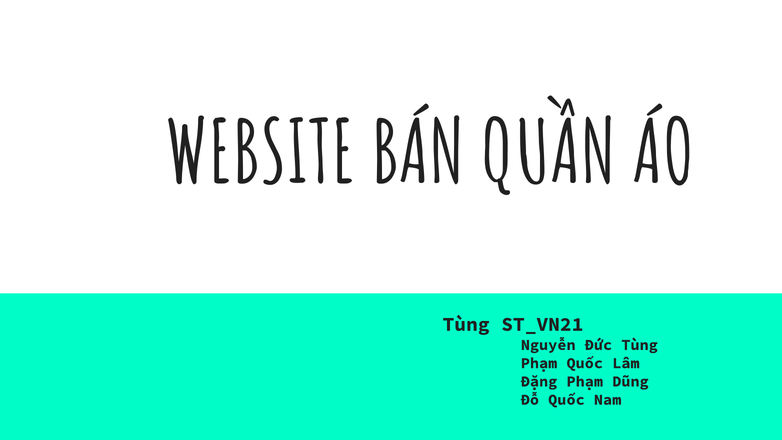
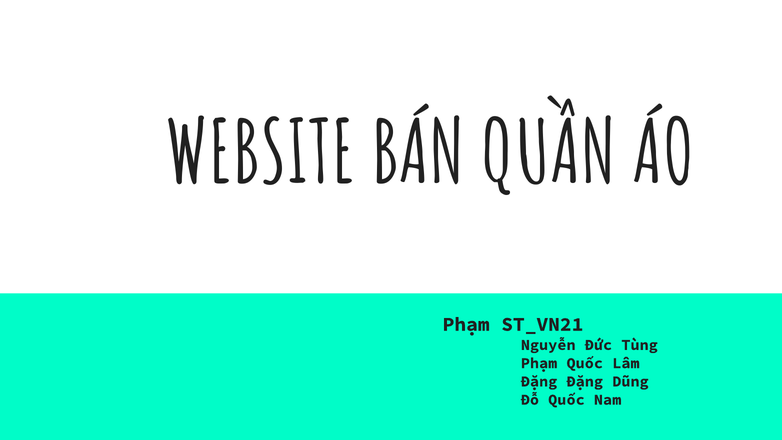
Tùng at (466, 324): Tùng -> Phạm
Đặng Phạm: Phạm -> Đặng
